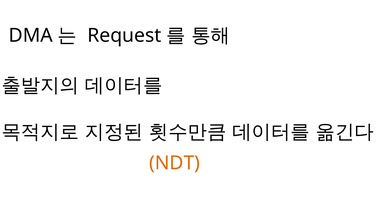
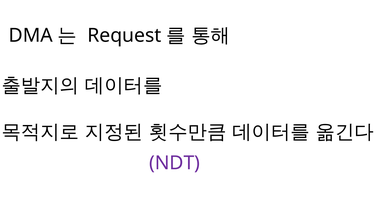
NDT colour: orange -> purple
